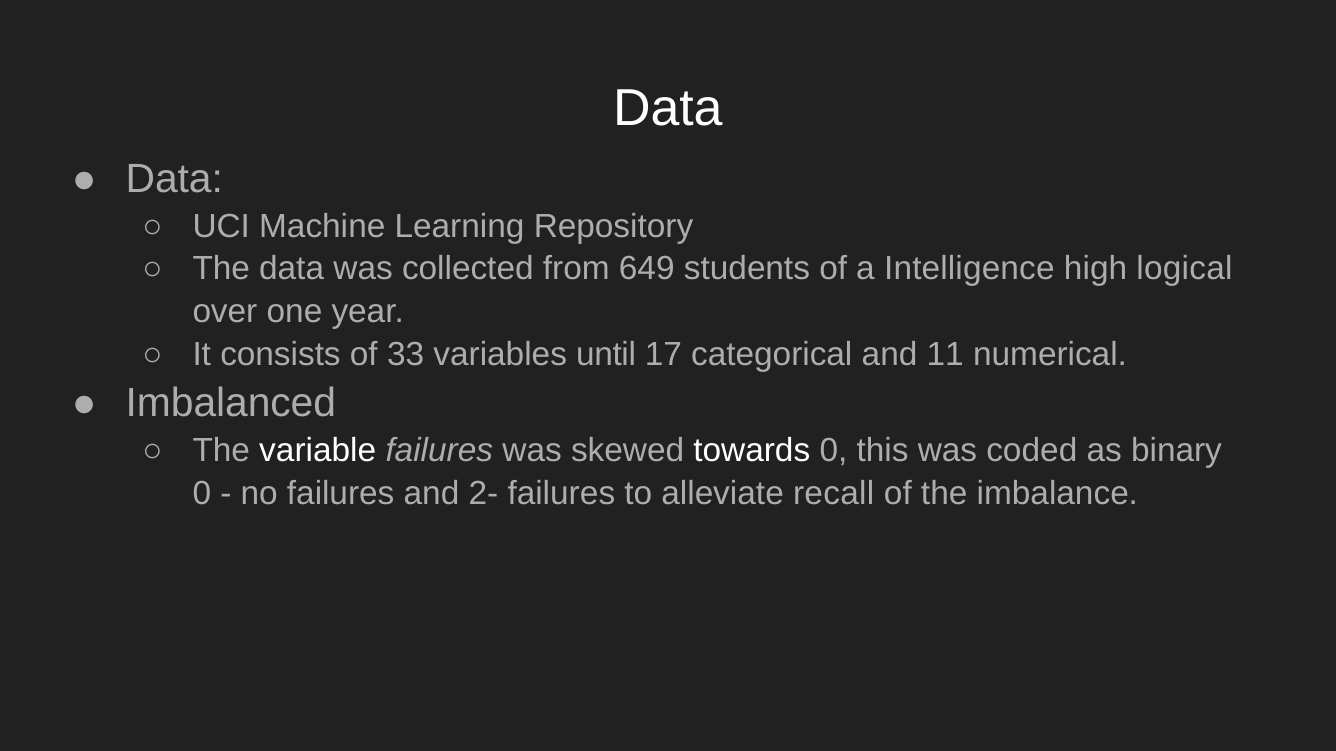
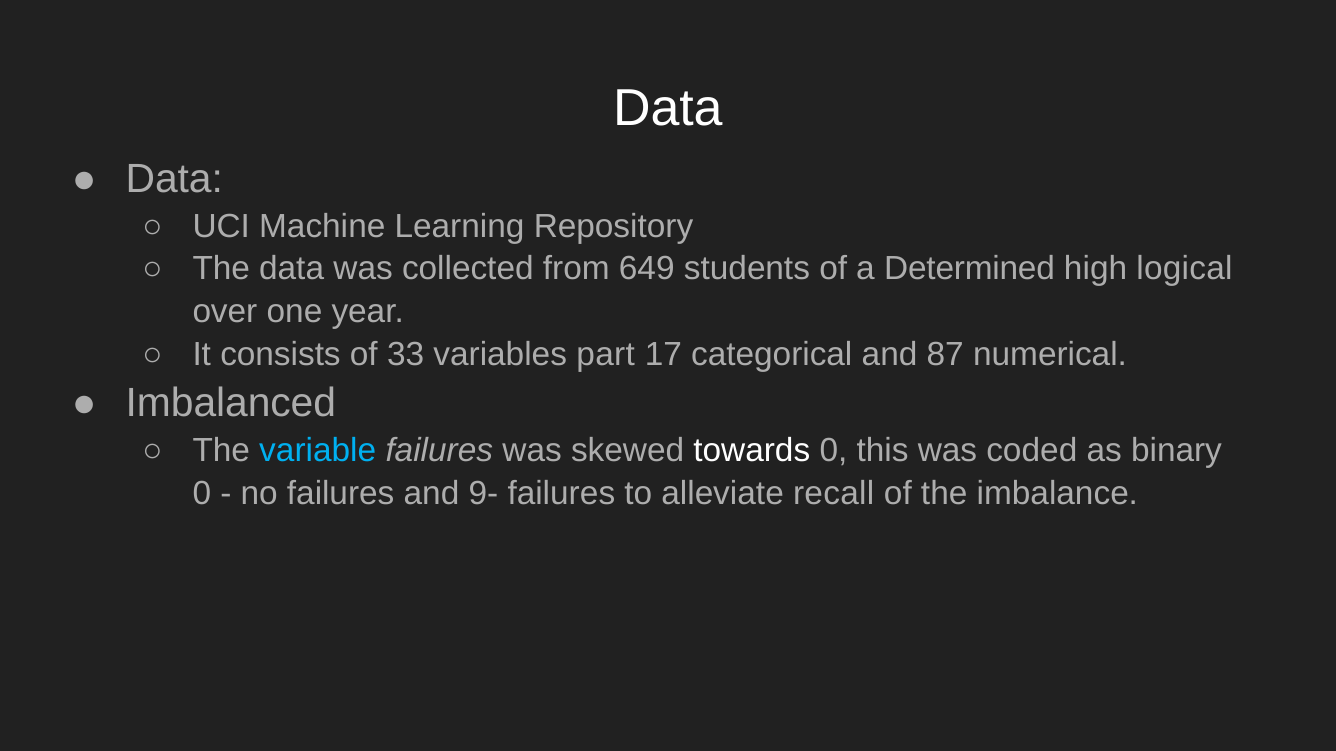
Intelligence: Intelligence -> Determined
until: until -> part
11: 11 -> 87
variable colour: white -> light blue
2-: 2- -> 9-
